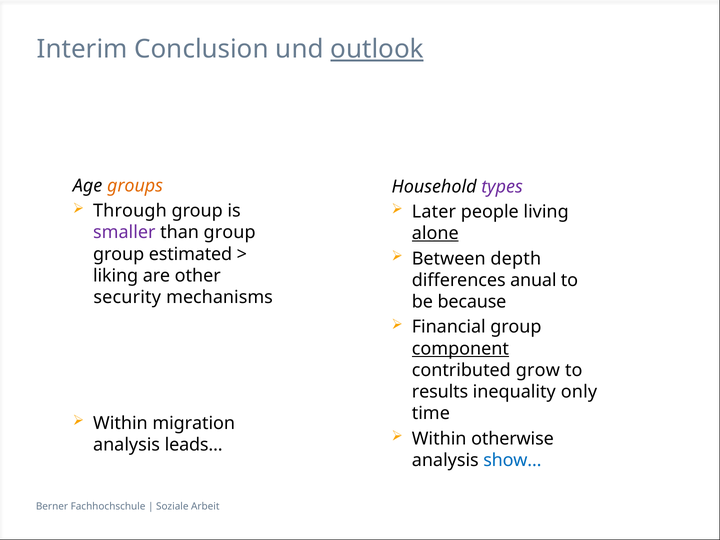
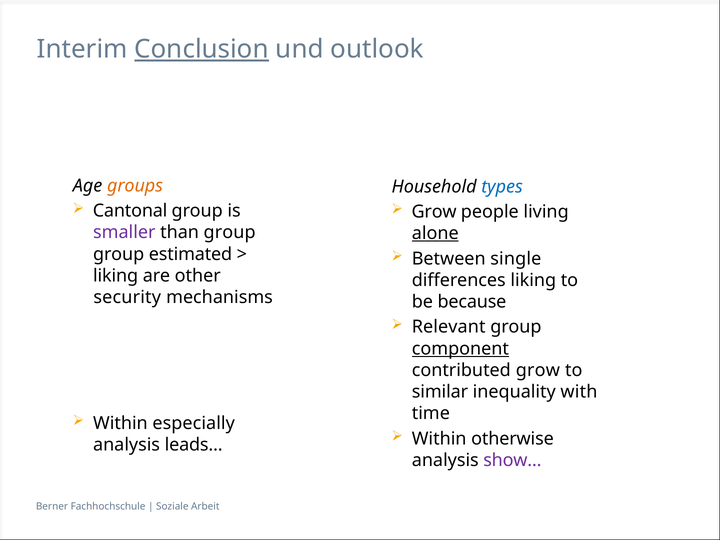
Conclusion underline: none -> present
outlook underline: present -> none
types colour: purple -> blue
Through: Through -> Cantonal
Later at (434, 212): Later -> Grow
depth: depth -> single
differences anual: anual -> liking
Financial: Financial -> Relevant
results: results -> similar
only: only -> with
migration: migration -> especially
show… colour: blue -> purple
